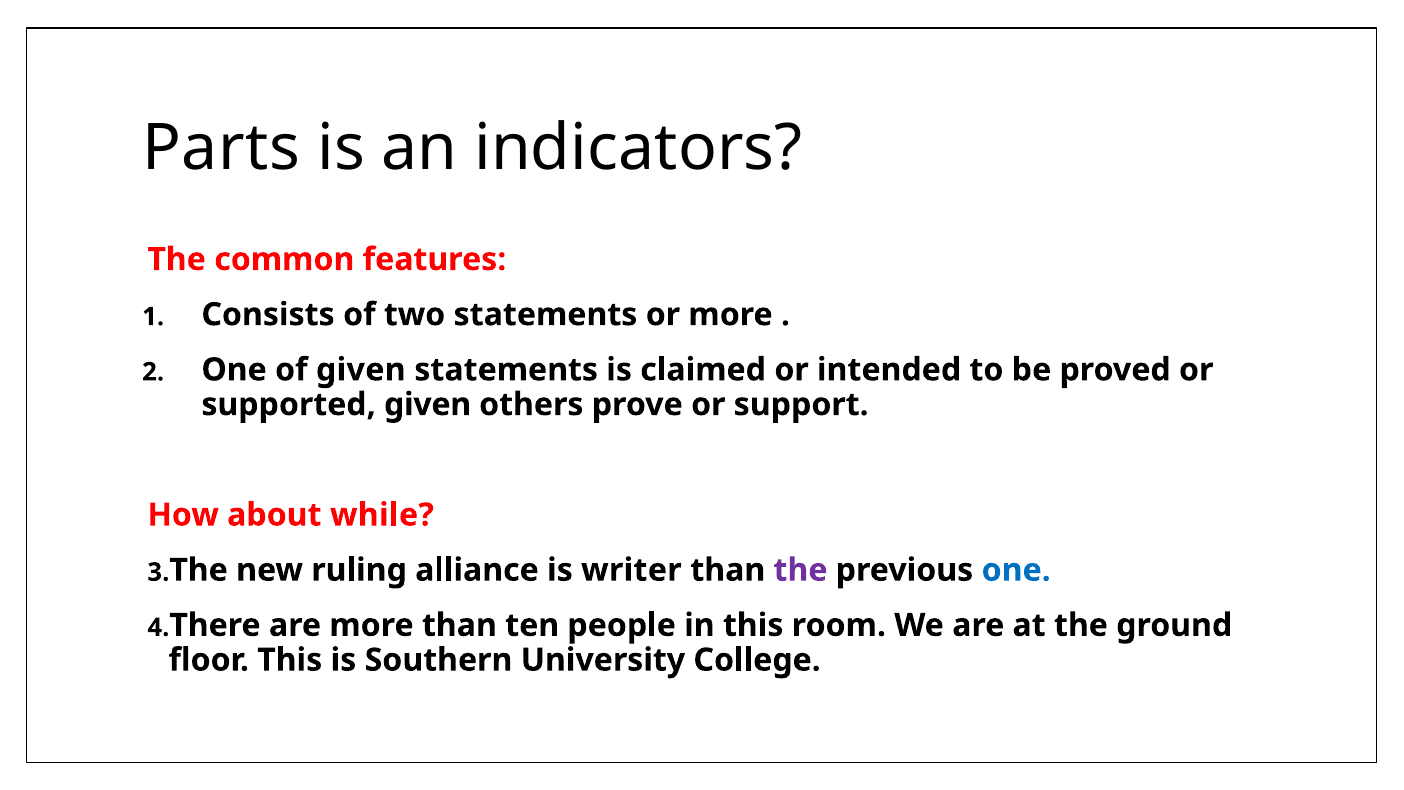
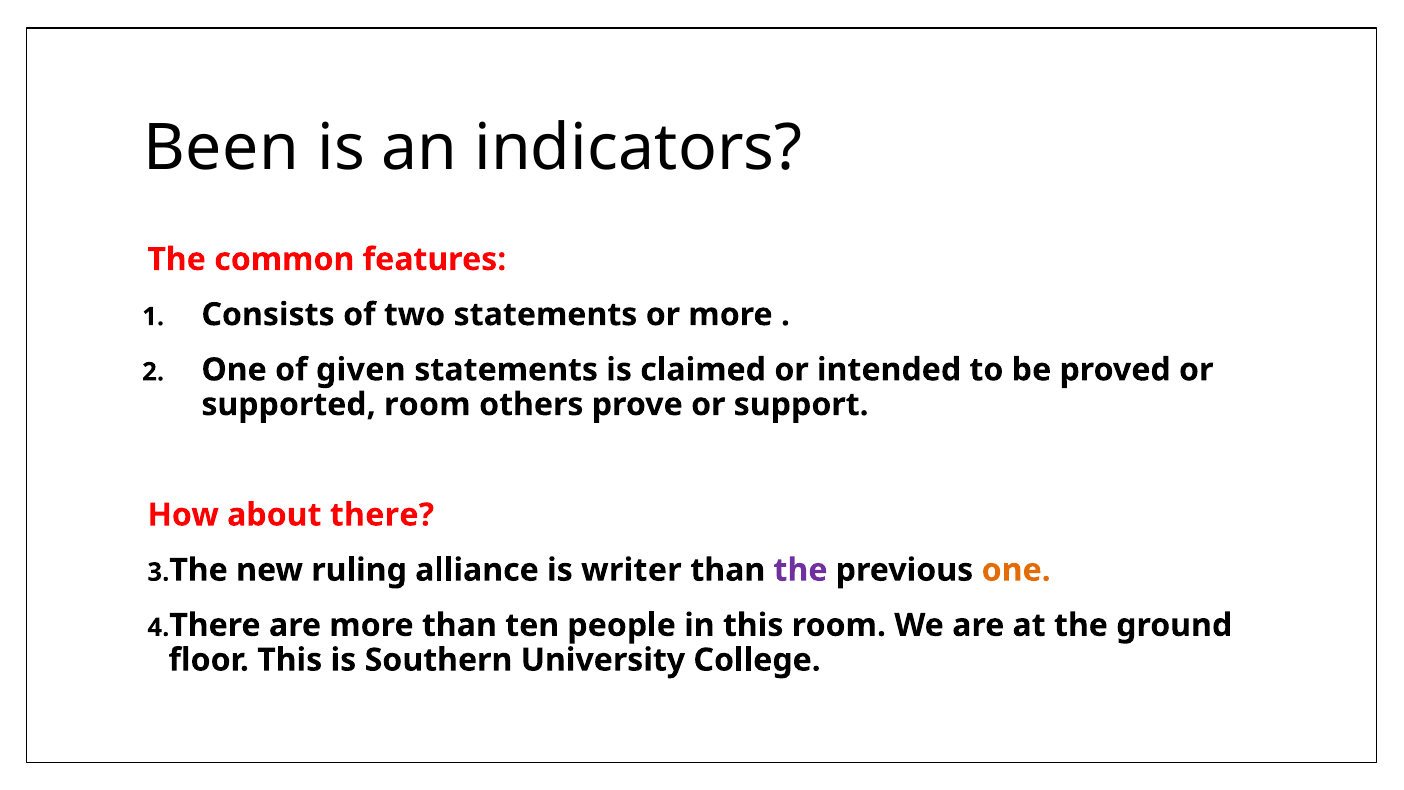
Parts: Parts -> Been
supported given: given -> room
about while: while -> there
one at (1016, 570) colour: blue -> orange
